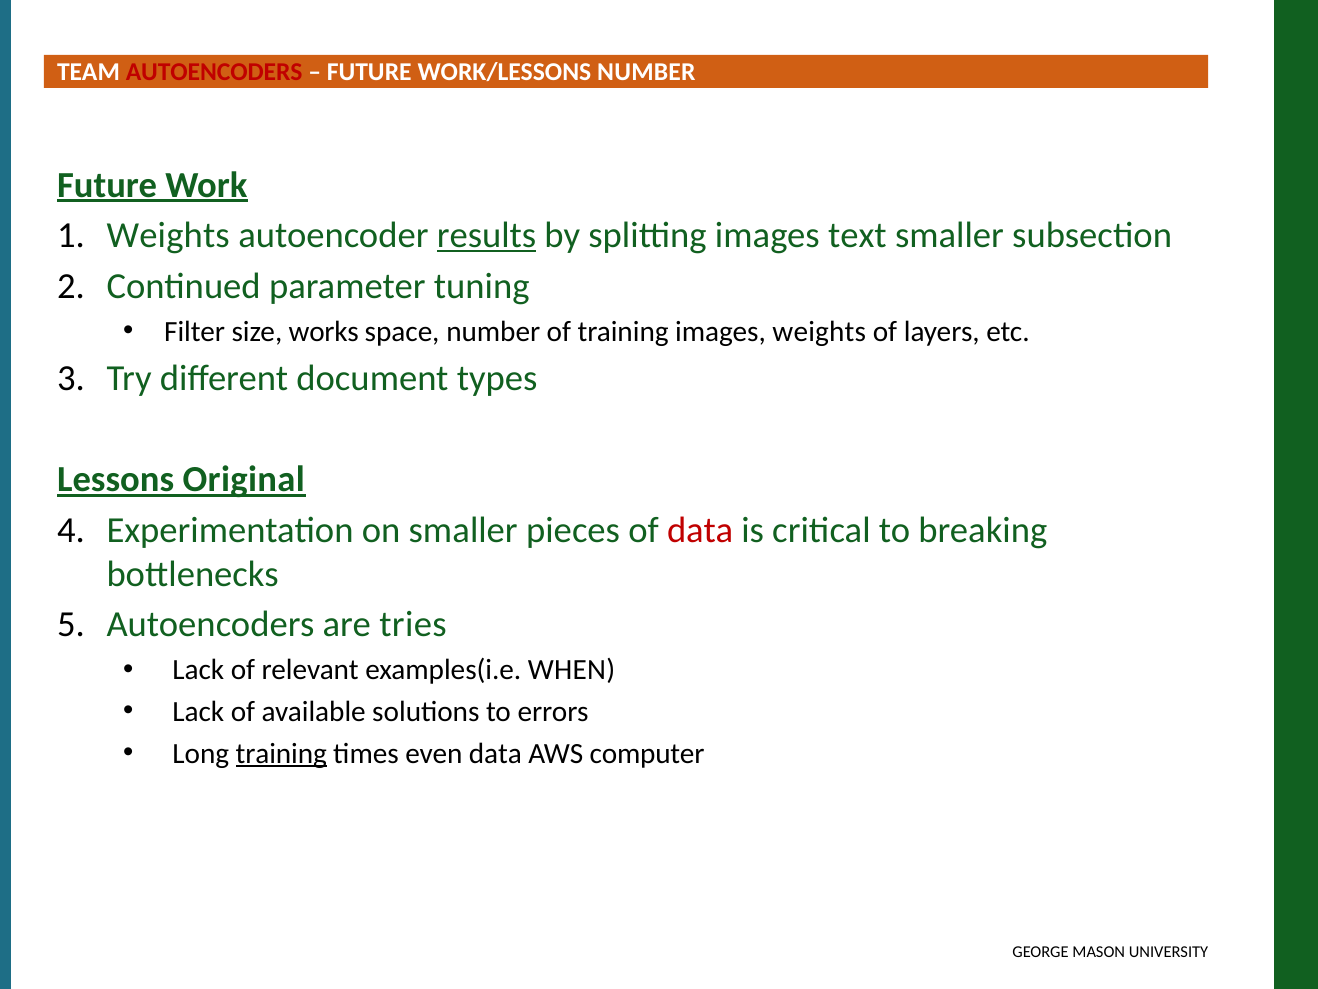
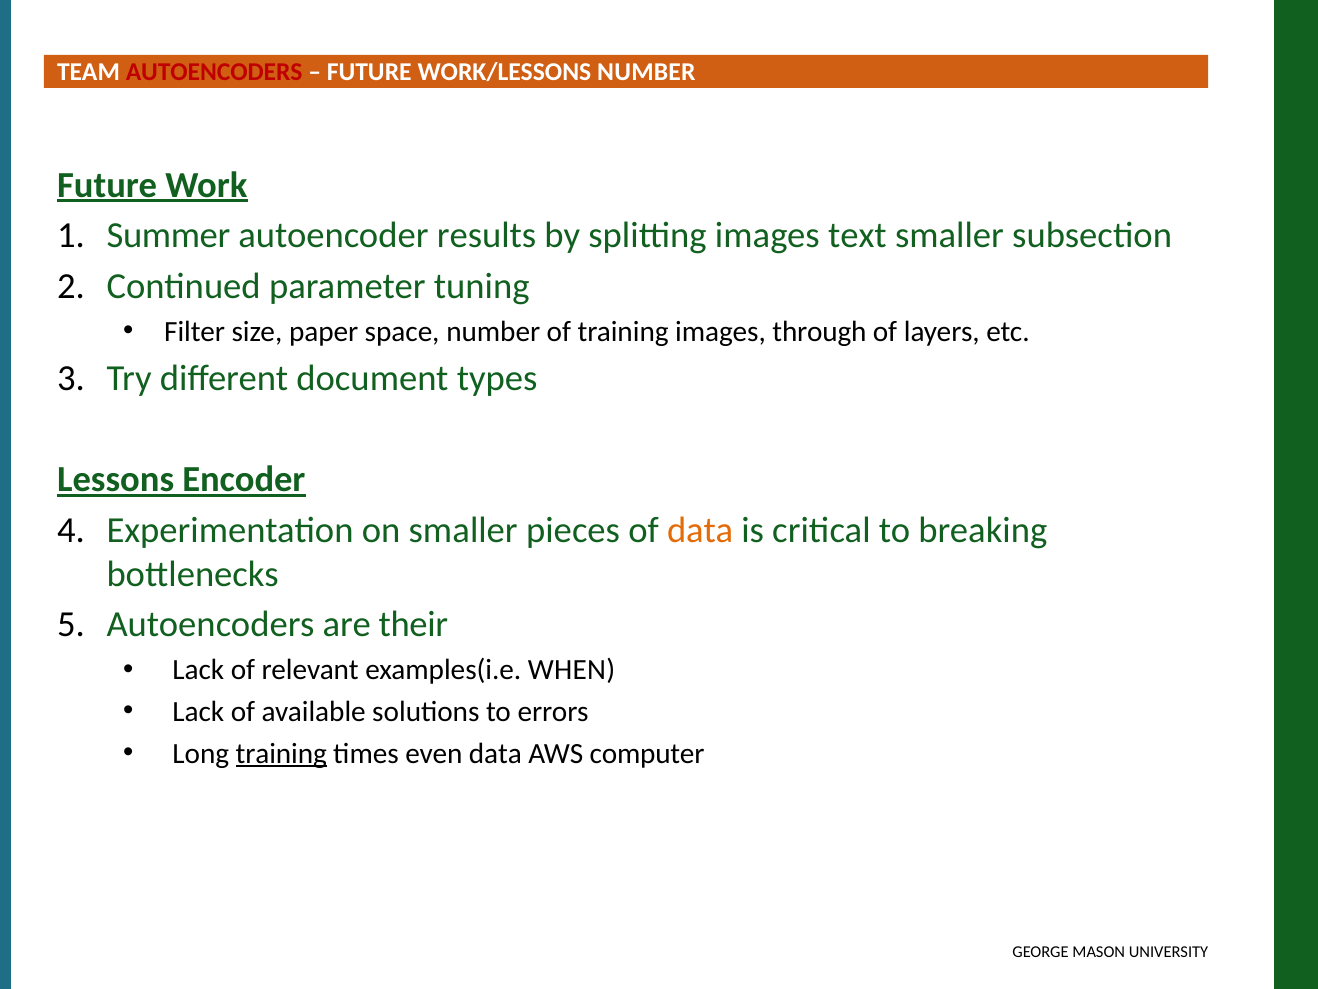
Weights at (168, 235): Weights -> Summer
results underline: present -> none
works: works -> paper
images weights: weights -> through
Original: Original -> Encoder
data at (700, 530) colour: red -> orange
tries: tries -> their
